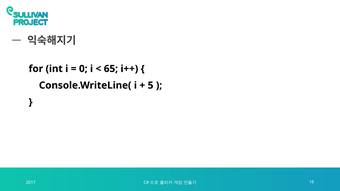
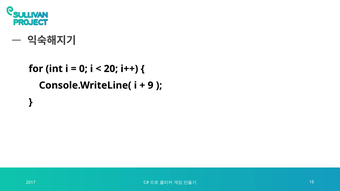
65: 65 -> 20
5: 5 -> 9
